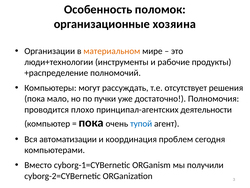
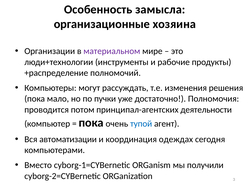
поломок: поломок -> замысла
материальном colour: orange -> purple
отсутствует: отсутствует -> изменения
плохо: плохо -> потом
проблем: проблем -> одеждах
